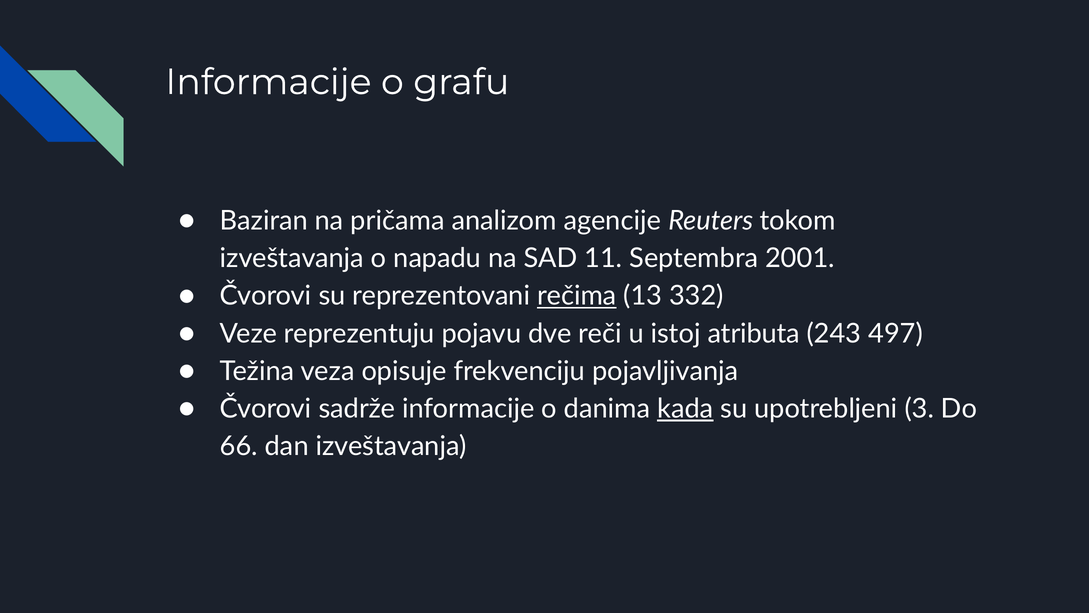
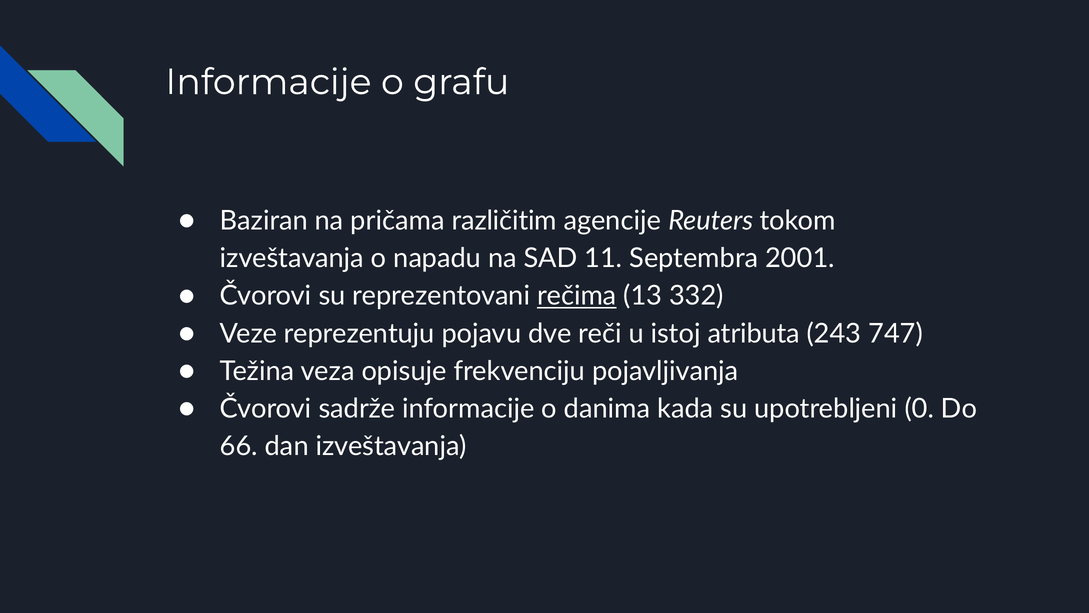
analizom: analizom -> različitim
497: 497 -> 747
kada underline: present -> none
3: 3 -> 0
